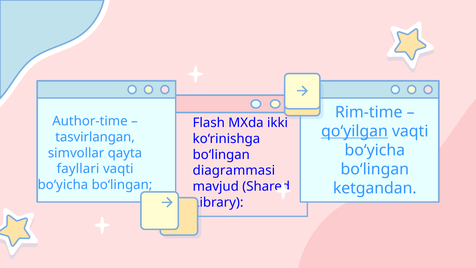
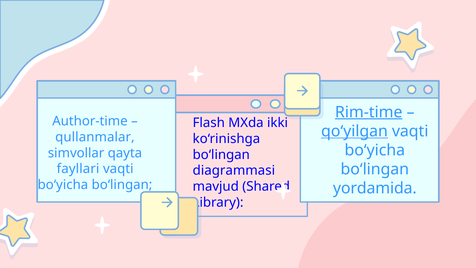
Rim-time underline: none -> present
tаsvirlаngаn: tаsvirlаngаn -> qullanmalar
kеtgаndаn: kеtgаndаn -> yordamida
